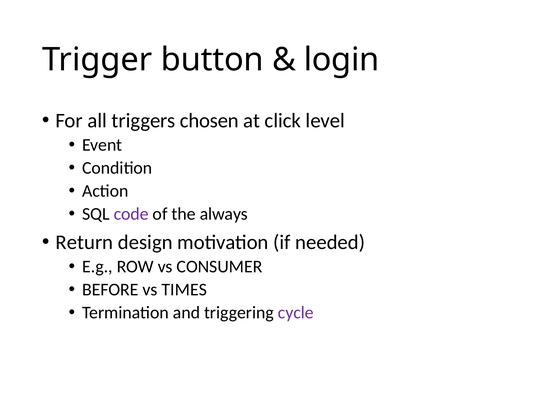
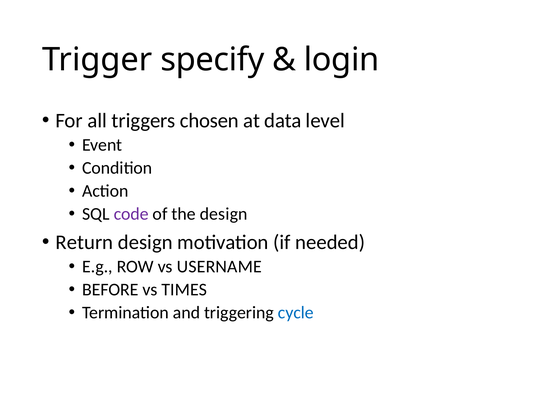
button: button -> specify
click: click -> data
the always: always -> design
CONSUMER: CONSUMER -> USERNAME
cycle colour: purple -> blue
